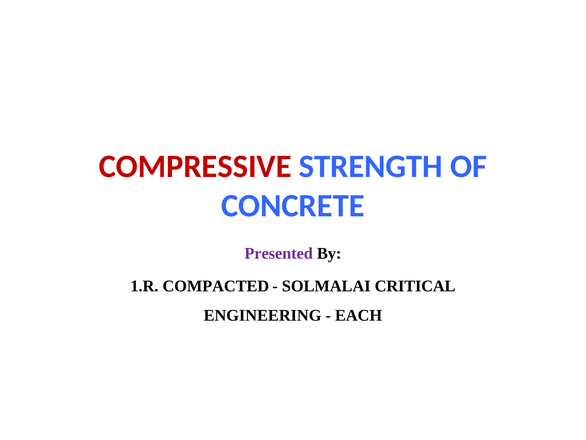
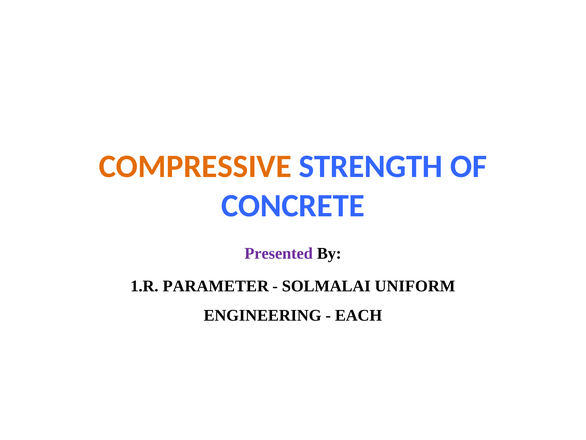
COMPRESSIVE colour: red -> orange
COMPACTED: COMPACTED -> PARAMETER
CRITICAL: CRITICAL -> UNIFORM
